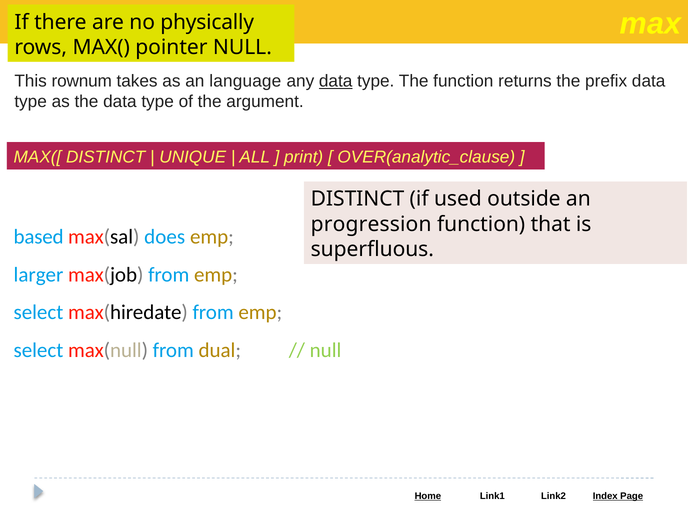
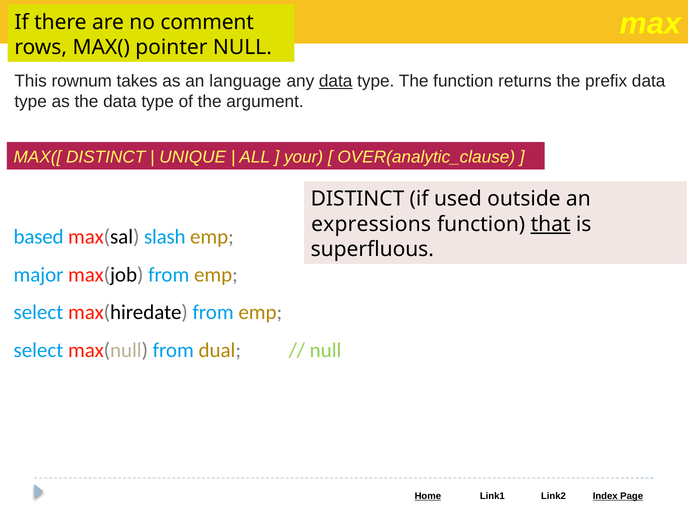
physically: physically -> comment
print: print -> your
progression: progression -> expressions
that underline: none -> present
does: does -> slash
larger: larger -> major
